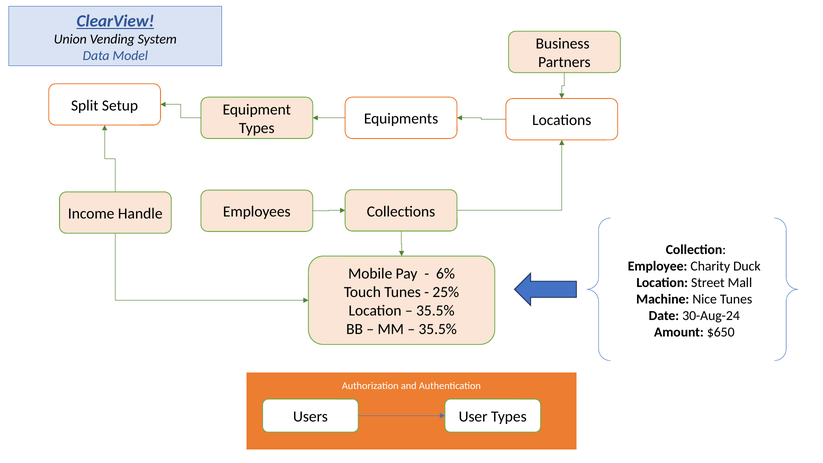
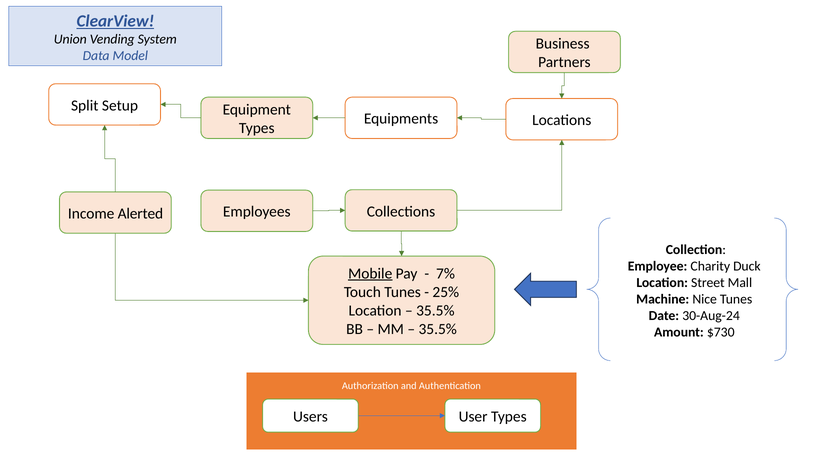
Handle: Handle -> Alerted
Mobile underline: none -> present
6%: 6% -> 7%
$650: $650 -> $730
